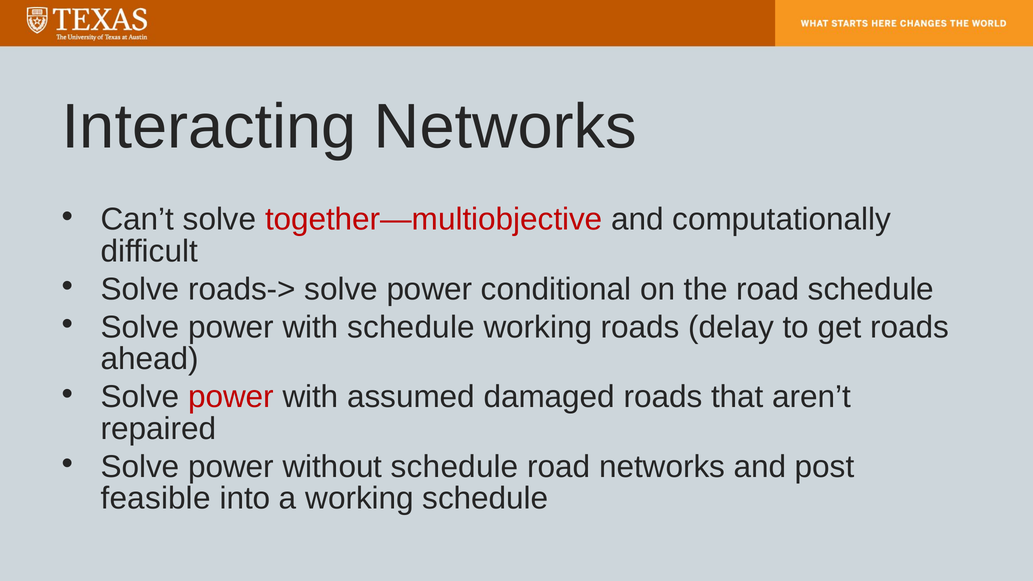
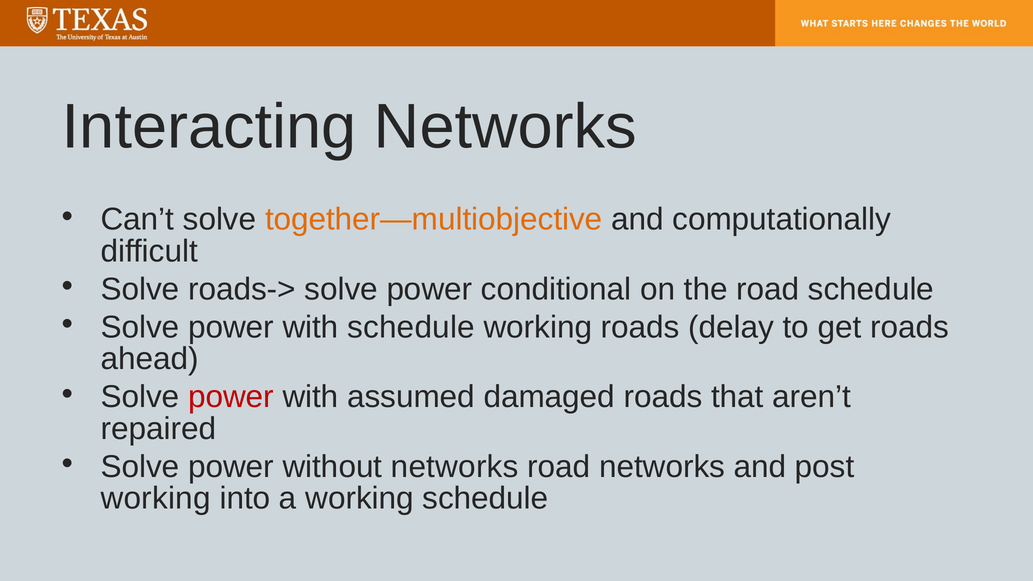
together—multiobjective colour: red -> orange
without schedule: schedule -> networks
feasible at (156, 498): feasible -> working
